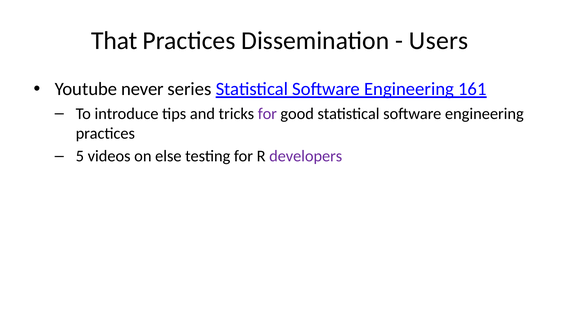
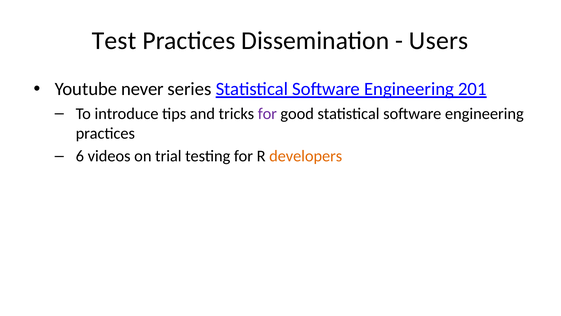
That: That -> Test
161: 161 -> 201
5: 5 -> 6
else: else -> trial
developers colour: purple -> orange
